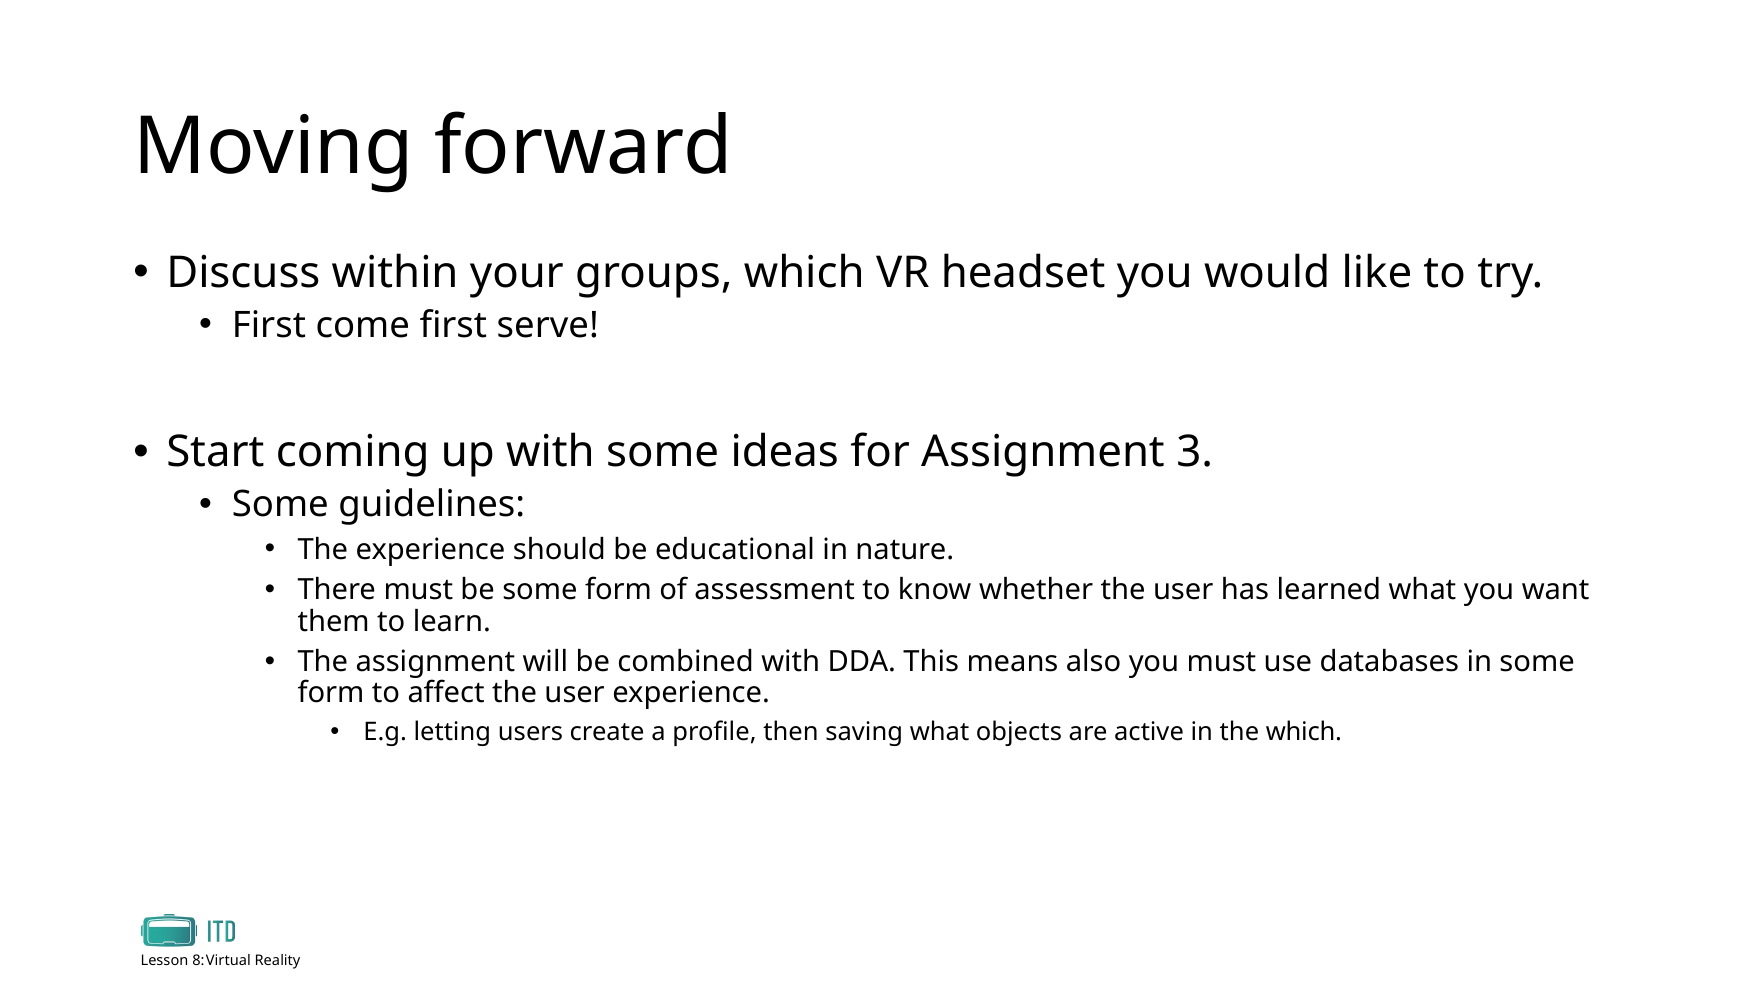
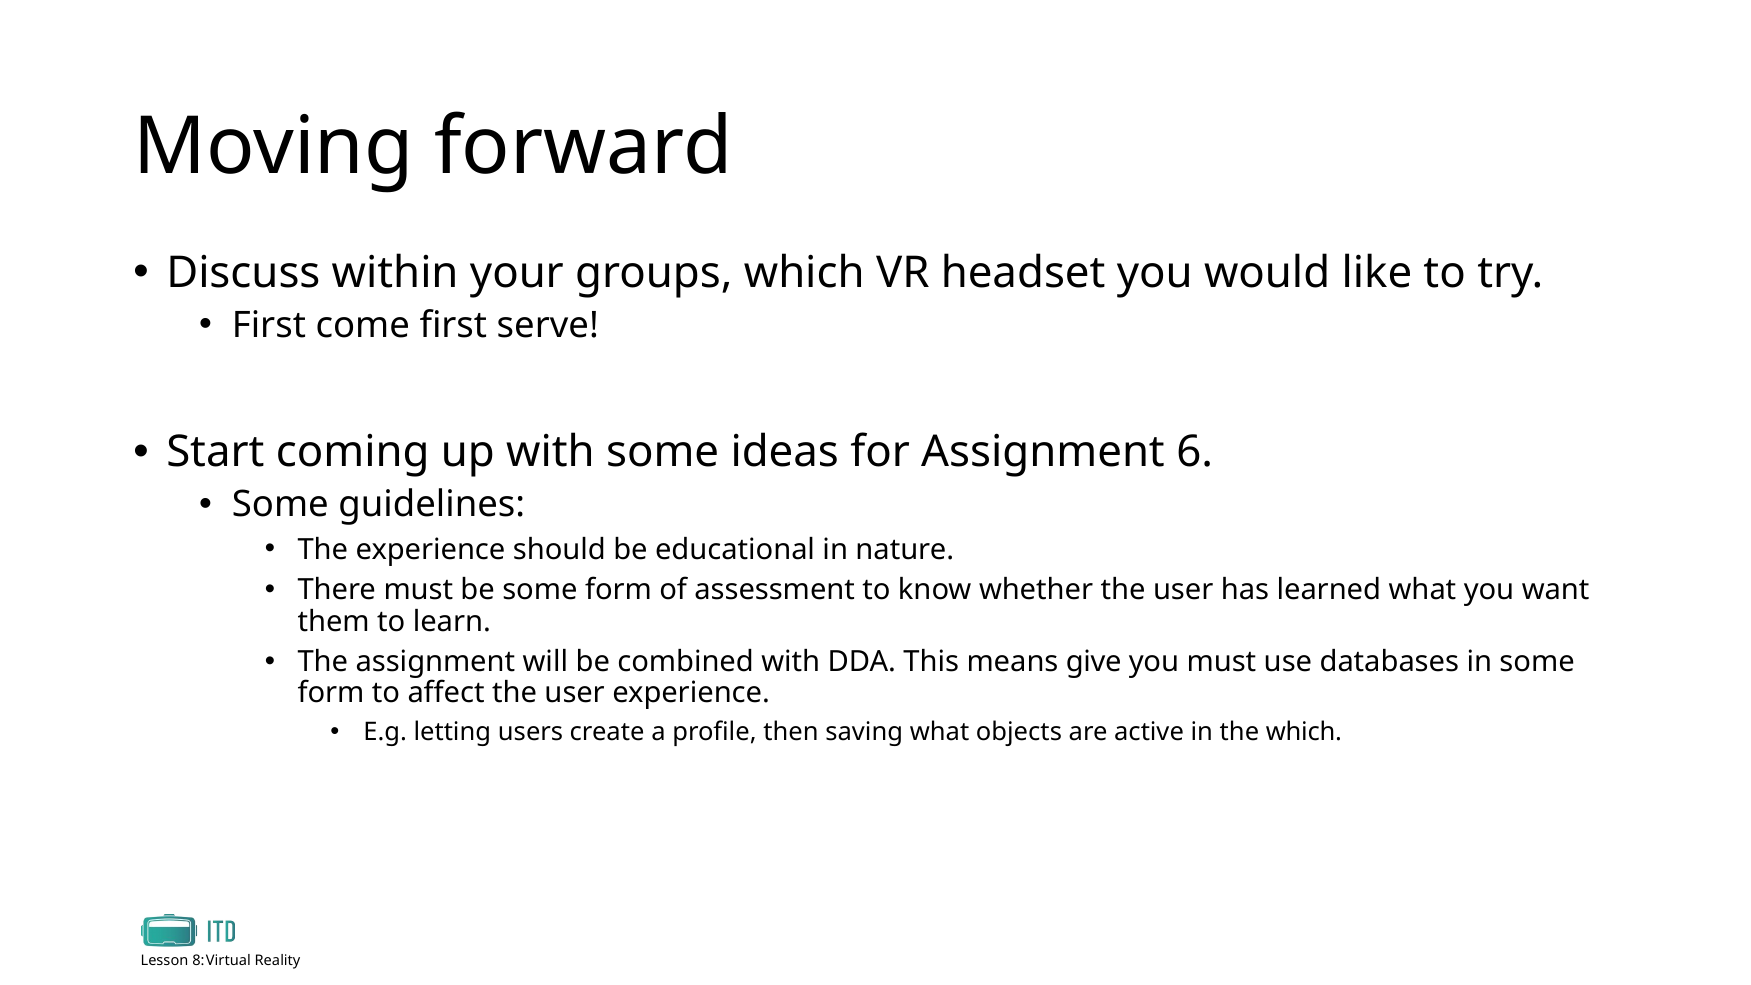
3: 3 -> 6
also: also -> give
